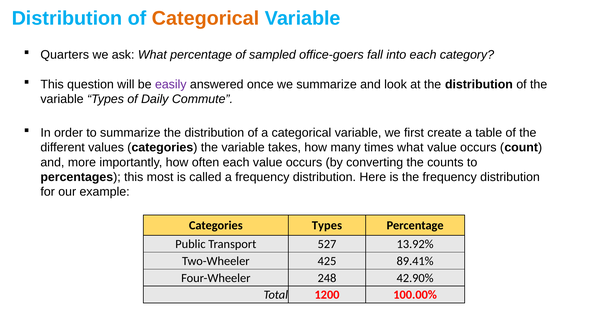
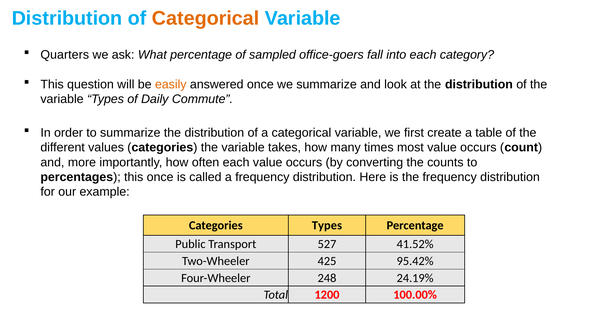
easily colour: purple -> orange
times what: what -> most
this most: most -> once
13.92%: 13.92% -> 41.52%
89.41%: 89.41% -> 95.42%
42.90%: 42.90% -> 24.19%
